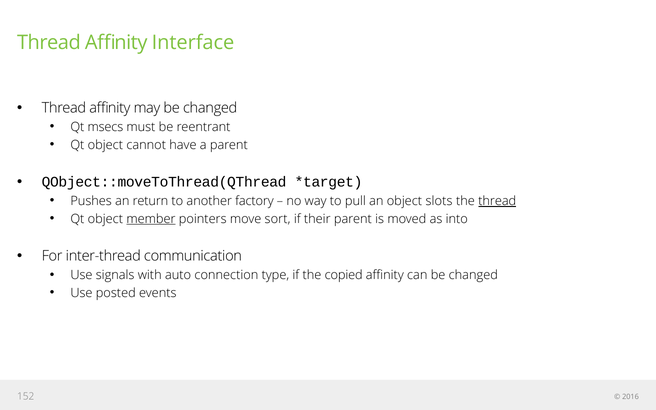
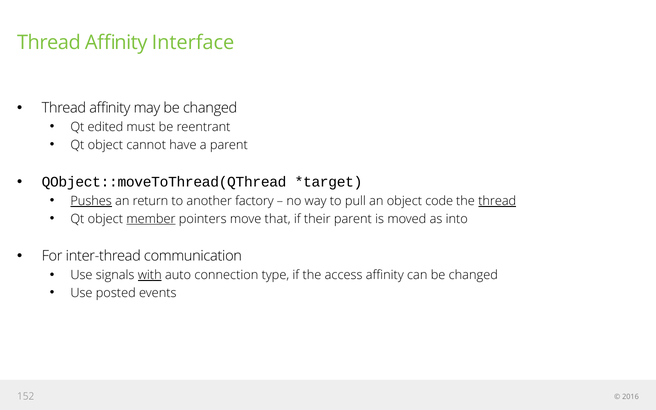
msecs: msecs -> edited
Pushes underline: none -> present
slots: slots -> code
sort: sort -> that
with underline: none -> present
copied: copied -> access
